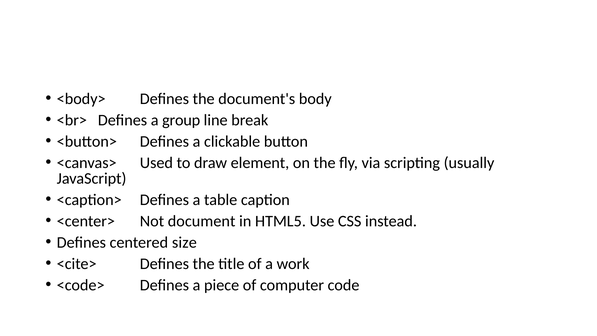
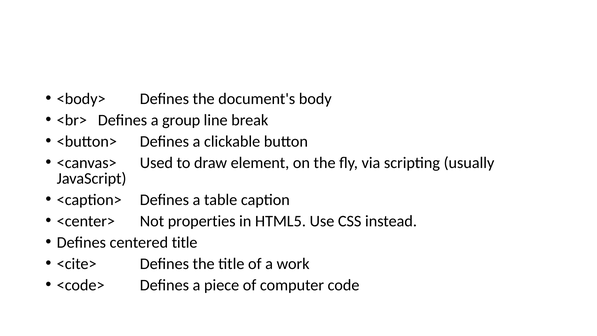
document: document -> properties
centered size: size -> title
